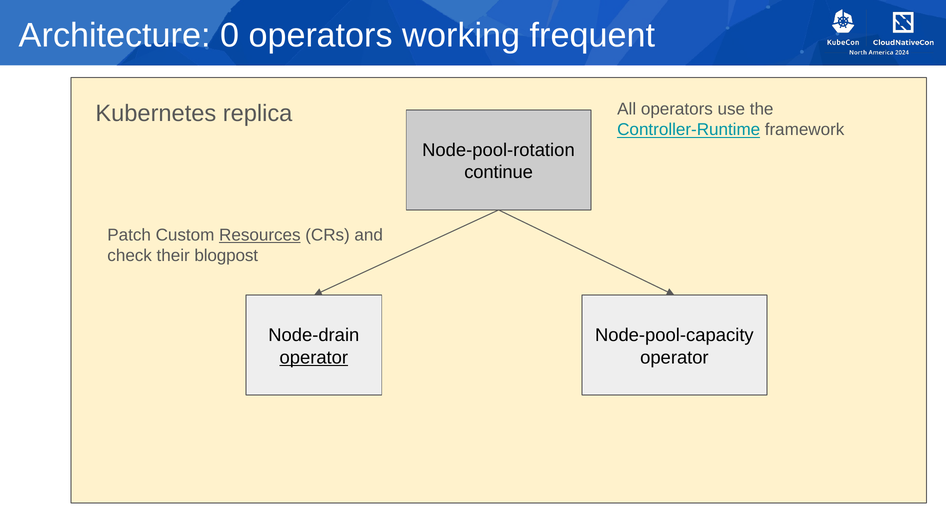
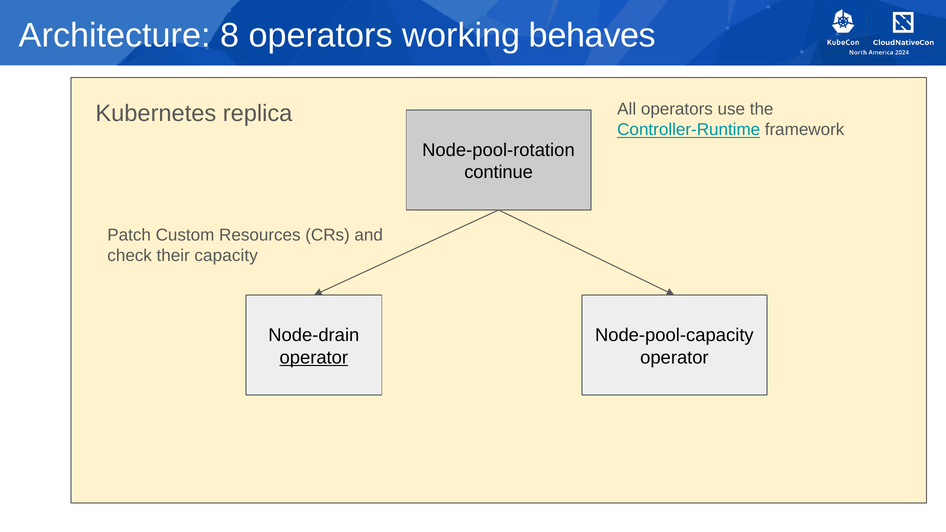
0: 0 -> 8
frequent: frequent -> behaves
Resources underline: present -> none
blogpost: blogpost -> capacity
